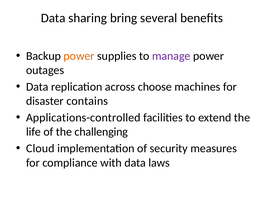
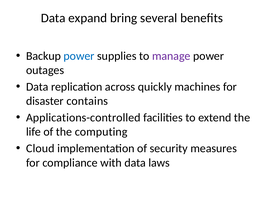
sharing: sharing -> expand
power at (79, 56) colour: orange -> blue
choose: choose -> quickly
challenging: challenging -> computing
